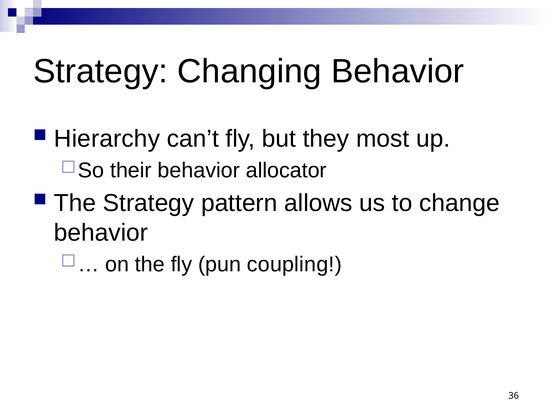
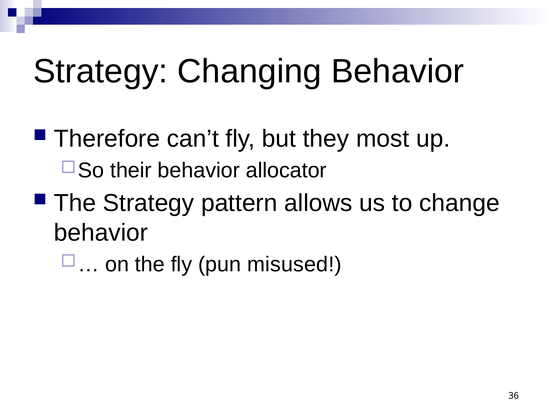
Hierarchy: Hierarchy -> Therefore
coupling: coupling -> misused
